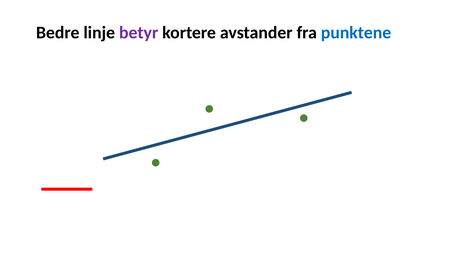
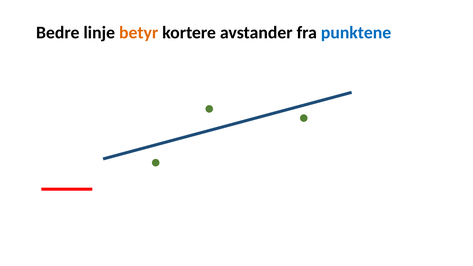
betyr colour: purple -> orange
